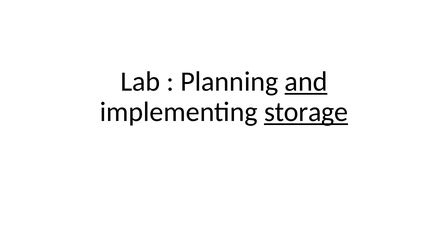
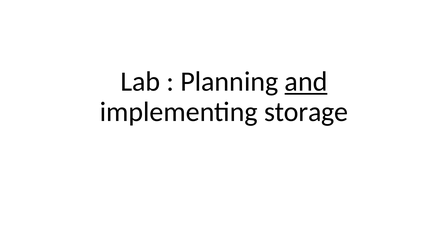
storage underline: present -> none
